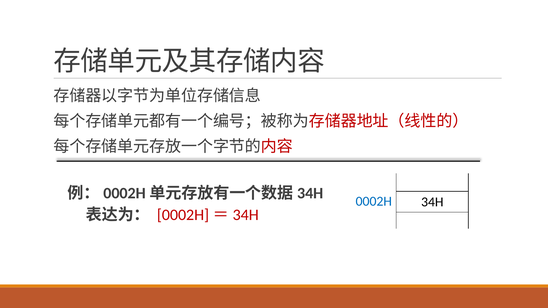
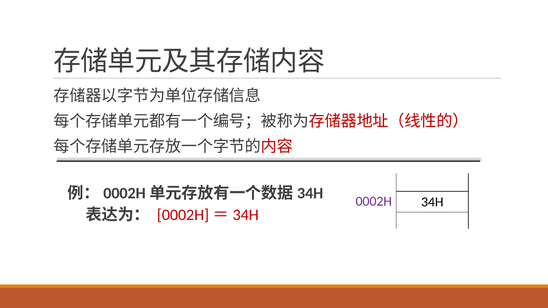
0002H colour: blue -> purple
